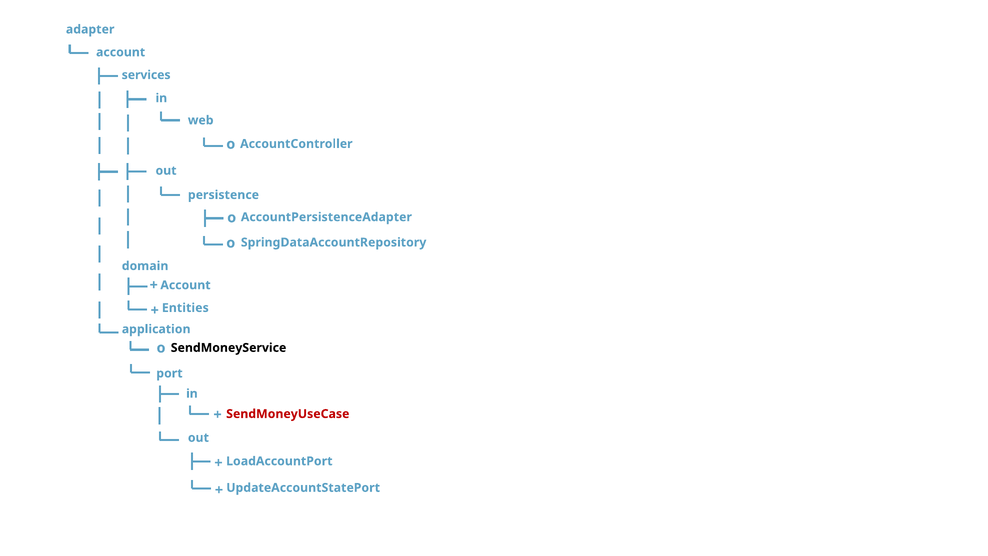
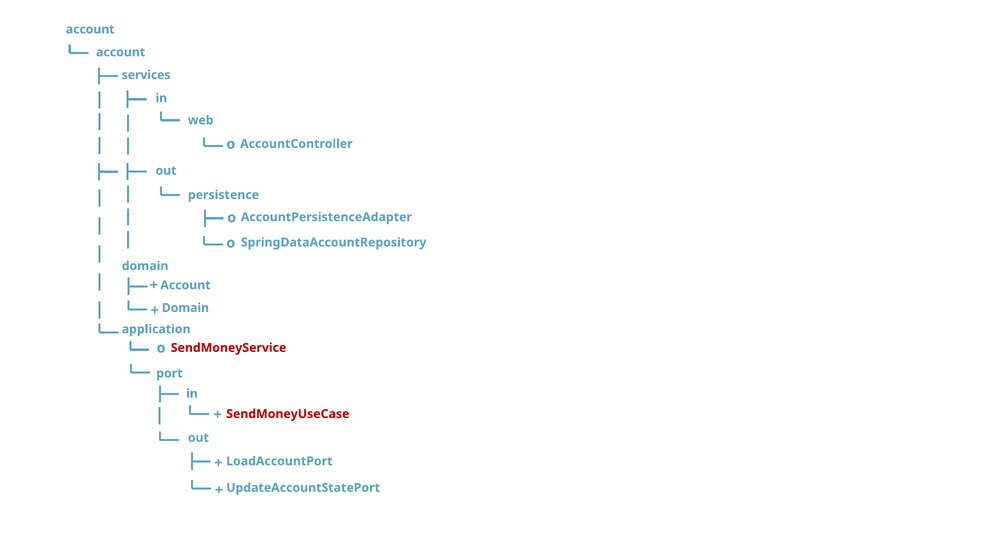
adapter at (90, 29): adapter -> account
Entities at (185, 308): Entities -> Domain
SendMoneyService colour: black -> red
